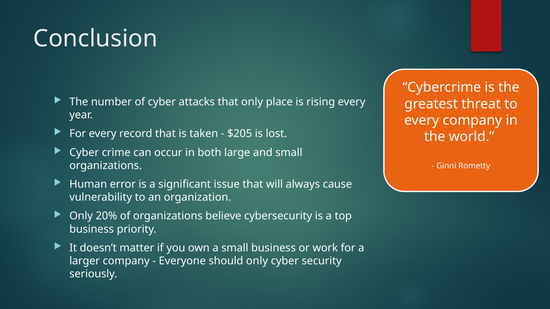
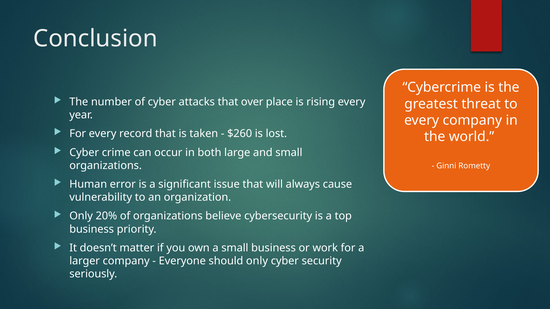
that only: only -> over
$205: $205 -> $260
